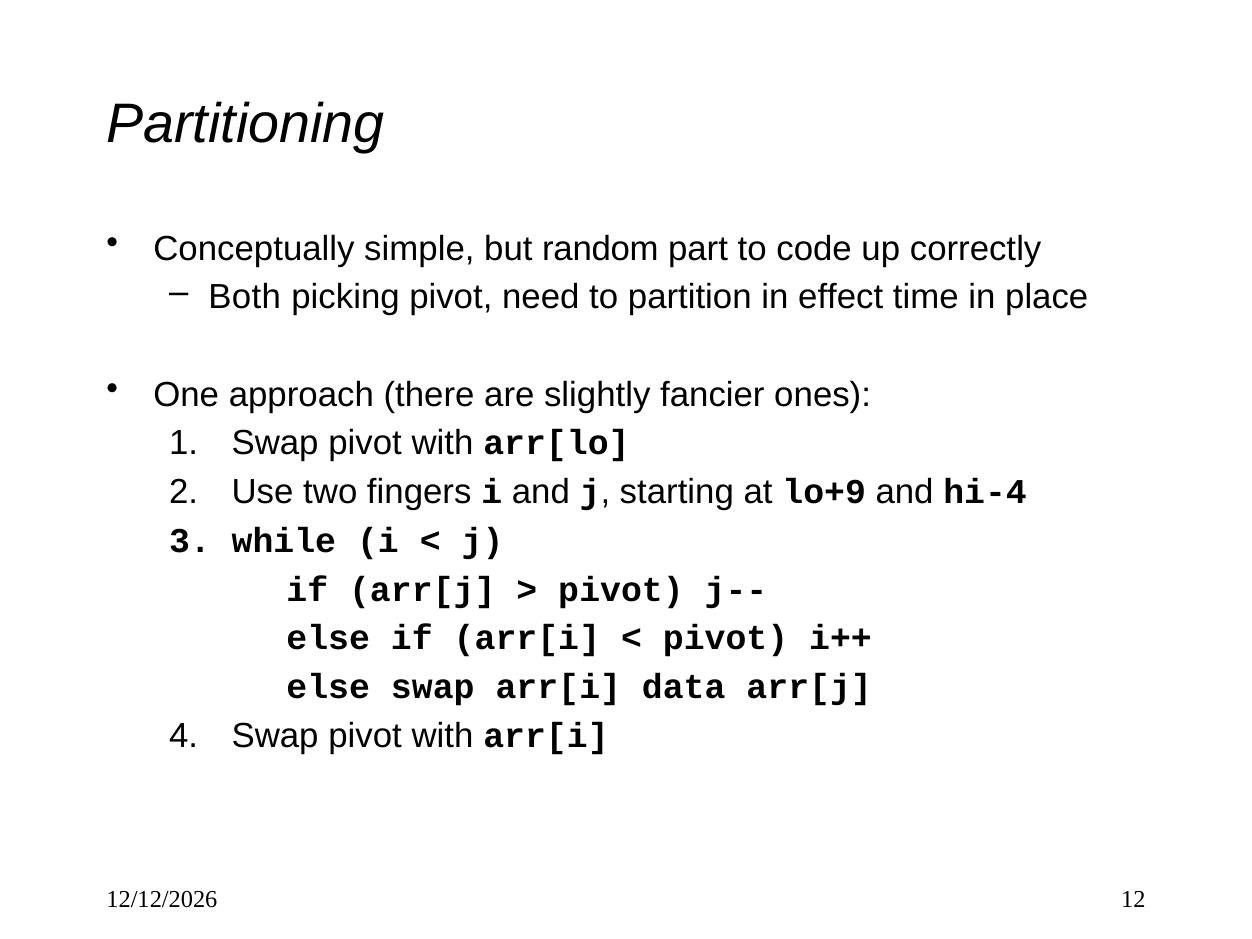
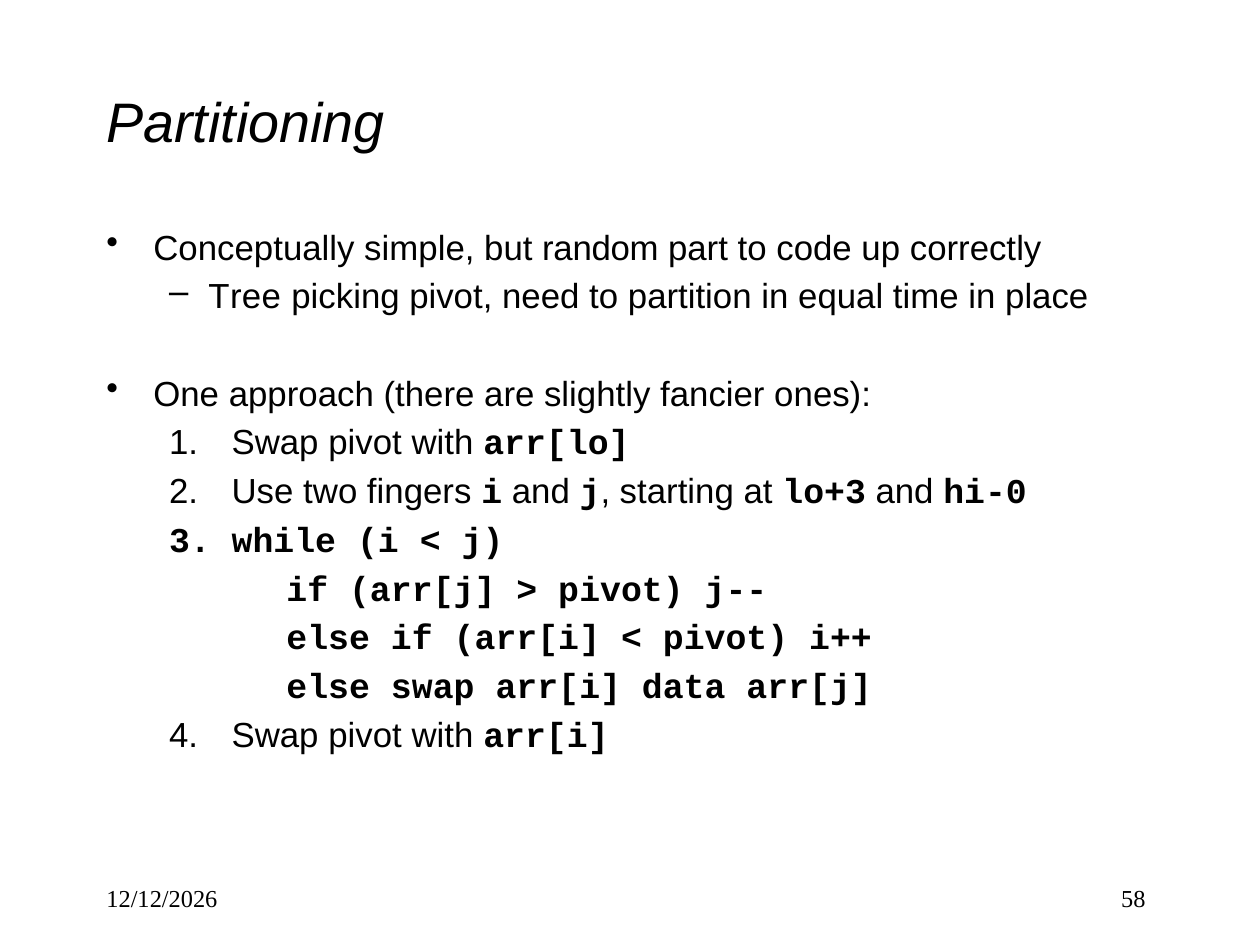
Both: Both -> Tree
effect: effect -> equal
lo+9: lo+9 -> lo+3
hi-4: hi-4 -> hi-0
12: 12 -> 58
